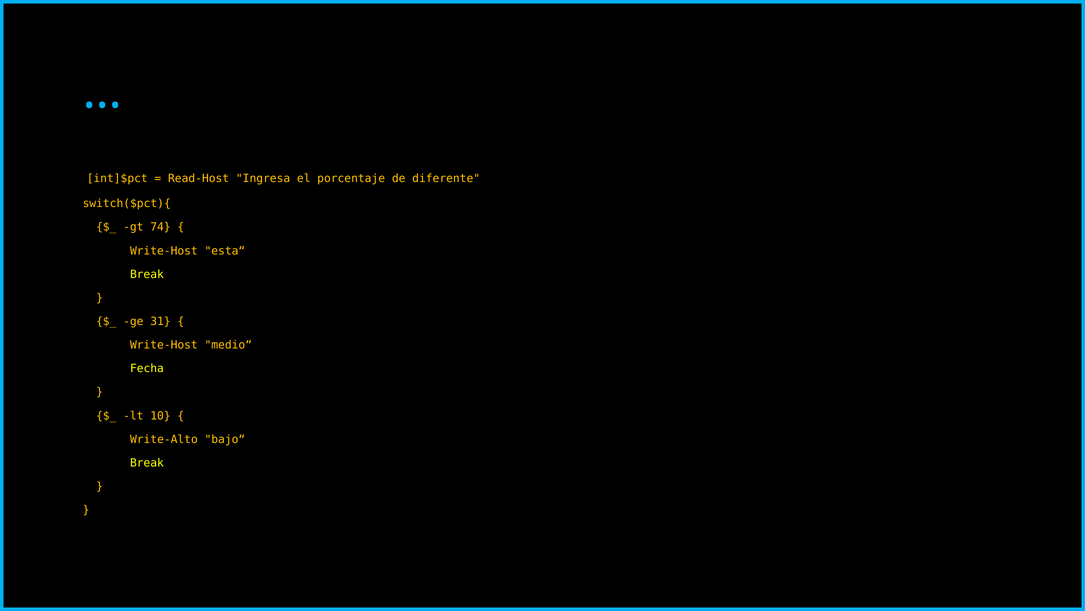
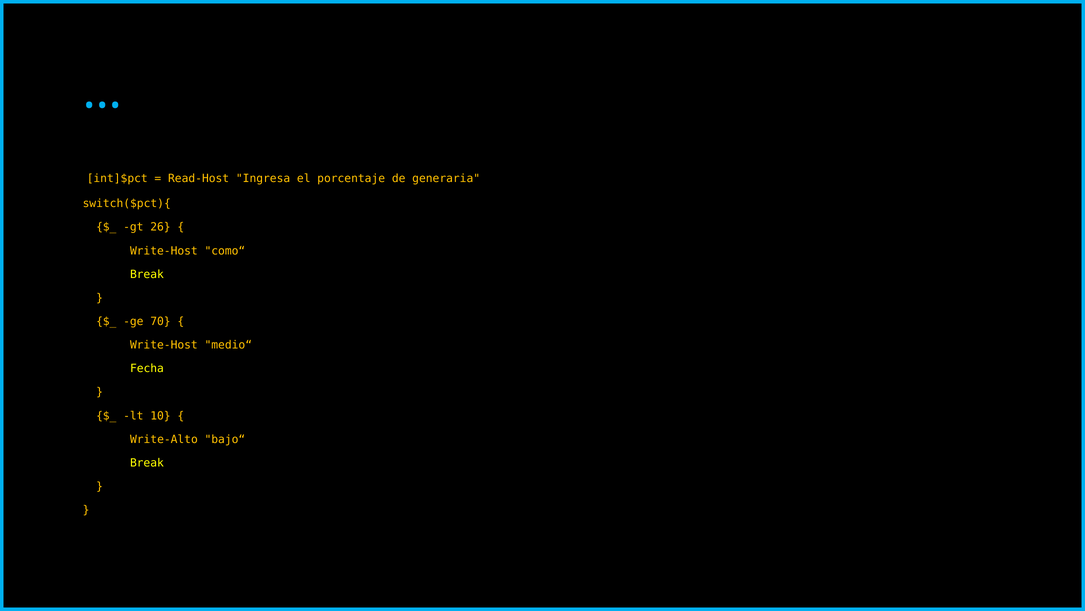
diferente: diferente -> generaria
74: 74 -> 26
esta“: esta“ -> como“
31: 31 -> 70
